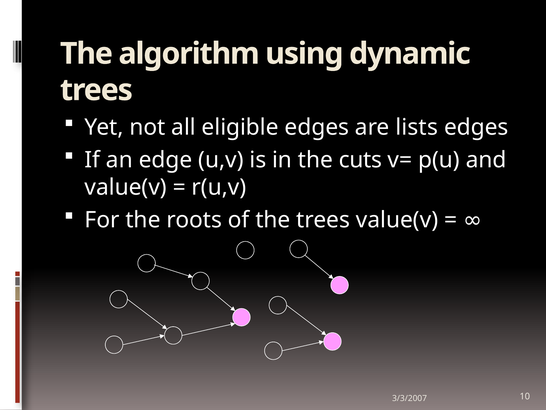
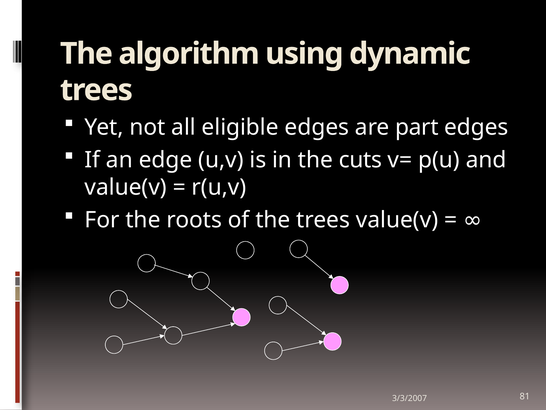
lists: lists -> part
10: 10 -> 81
